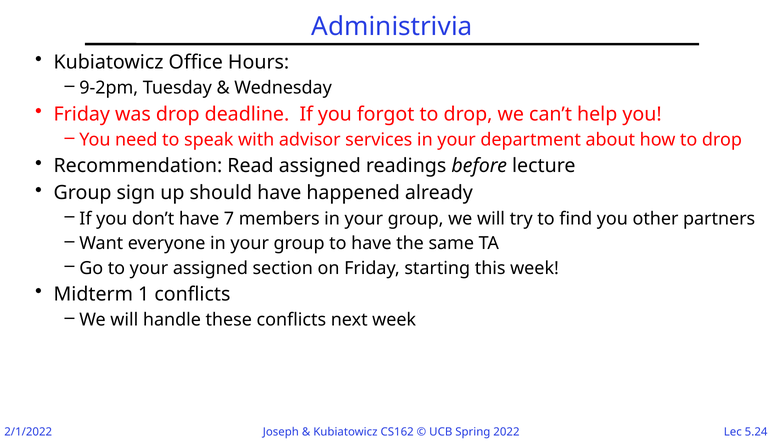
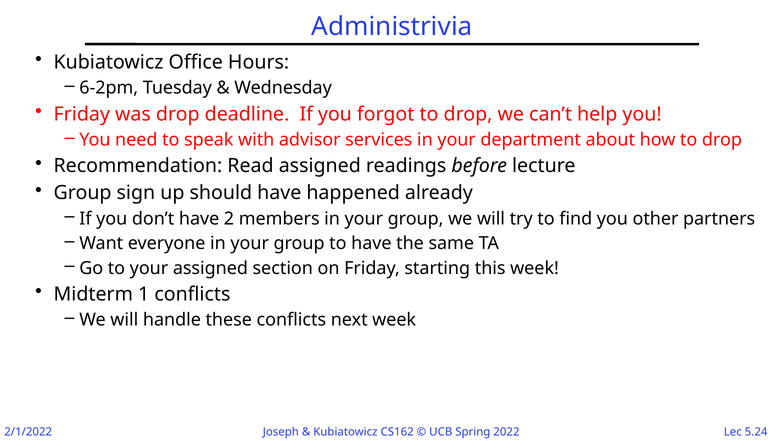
9-2pm: 9-2pm -> 6-2pm
7: 7 -> 2
